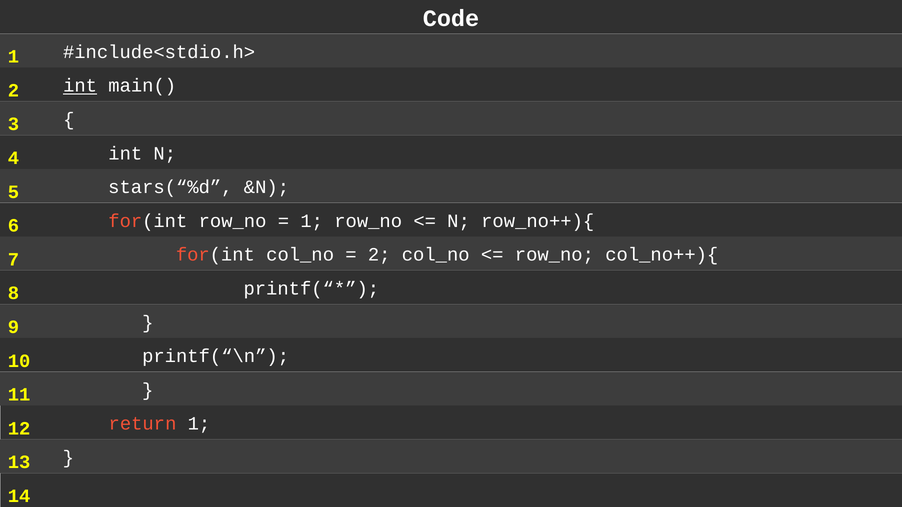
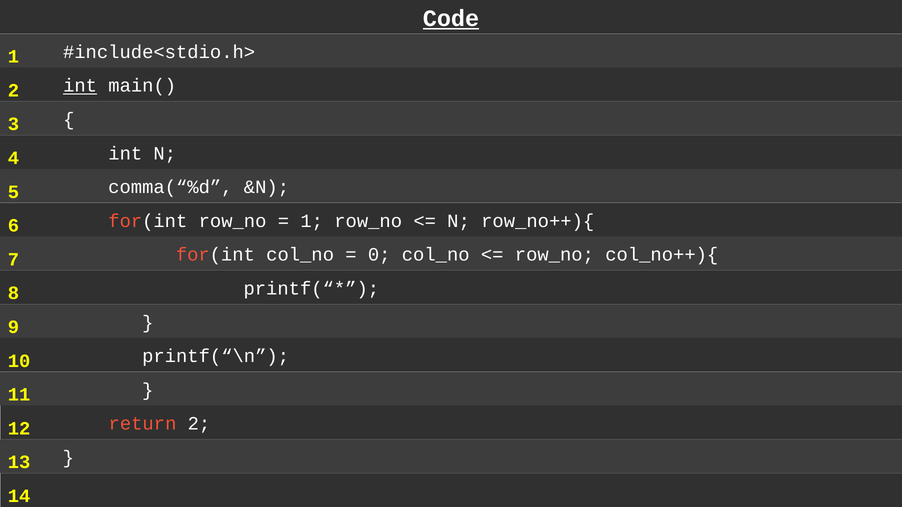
Code underline: none -> present
stars(“%d: stars(“%d -> comma(“%d
2 at (379, 255): 2 -> 0
return 1: 1 -> 2
